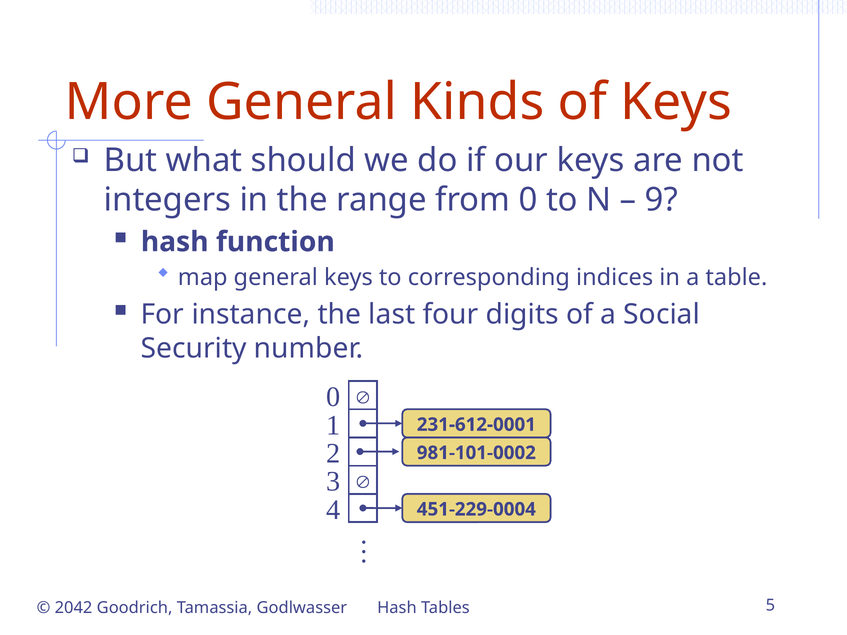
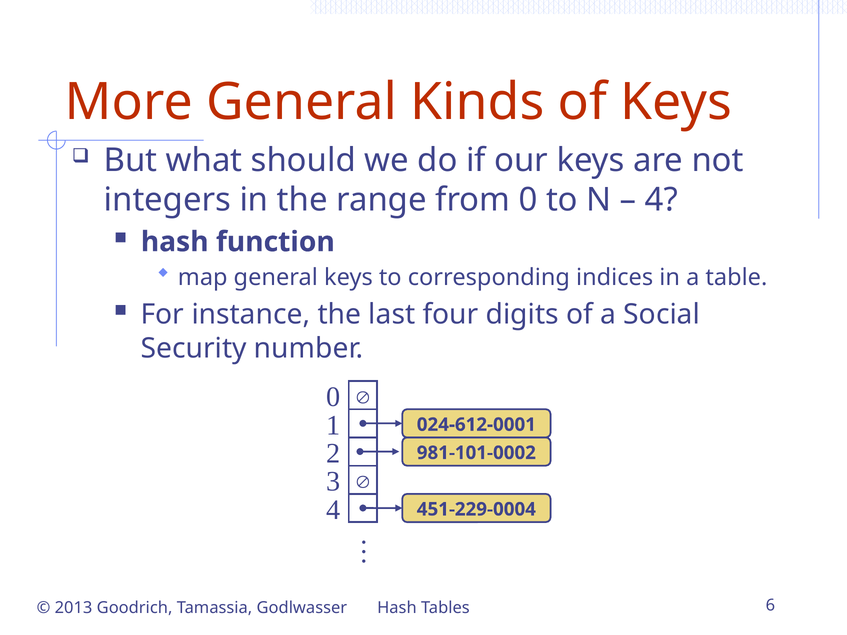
9 at (661, 200): 9 -> 4
231-612-0001: 231-612-0001 -> 024-612-0001
2042: 2042 -> 2013
5: 5 -> 6
